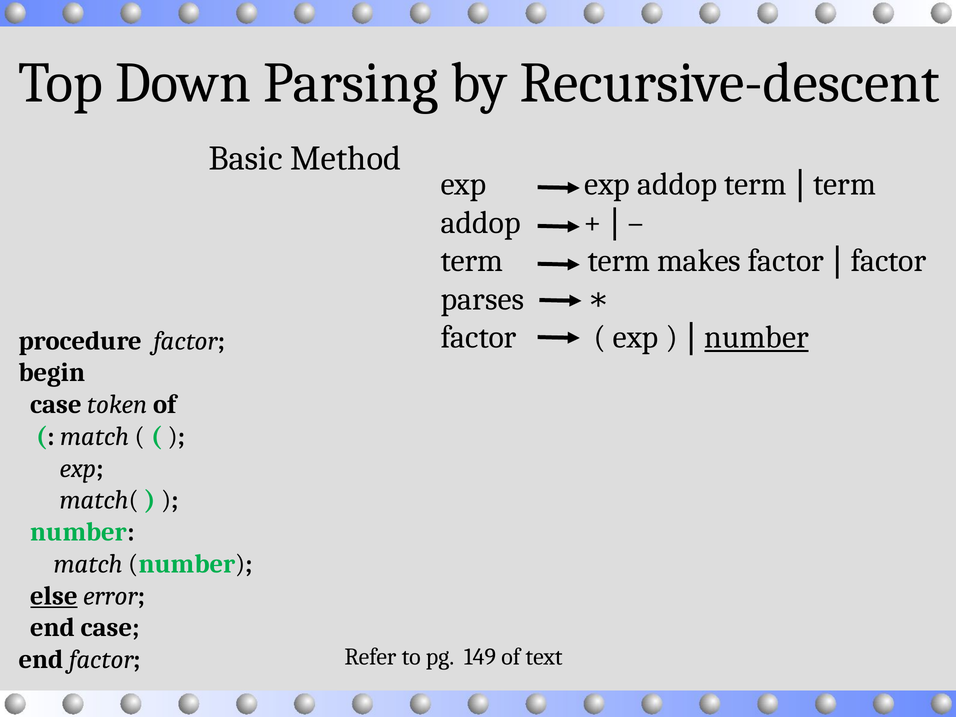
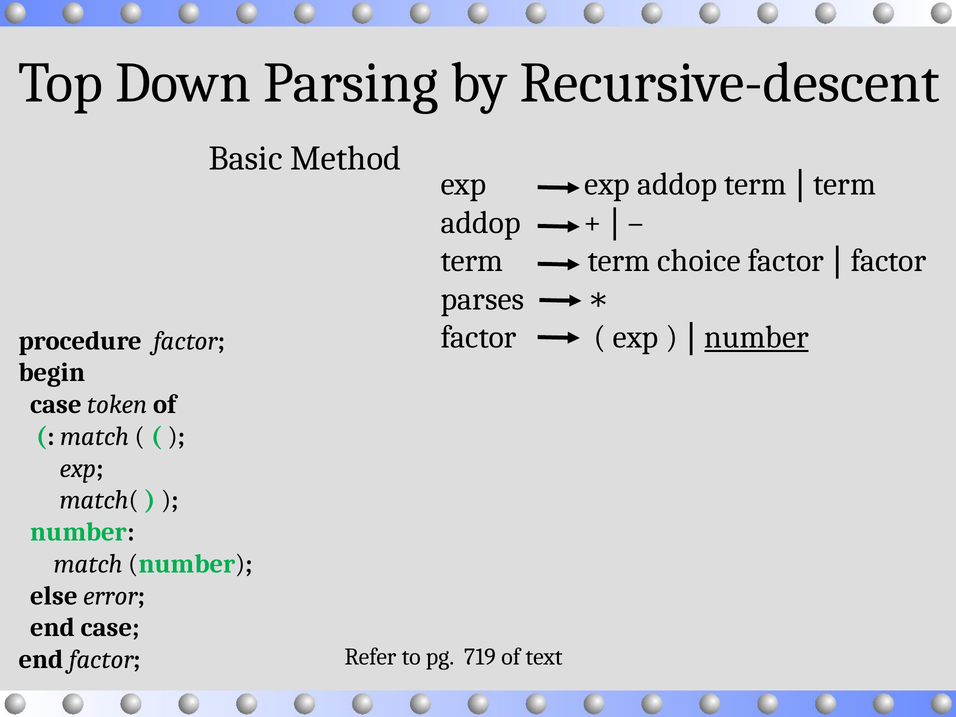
makes: makes -> choice
else underline: present -> none
149: 149 -> 719
